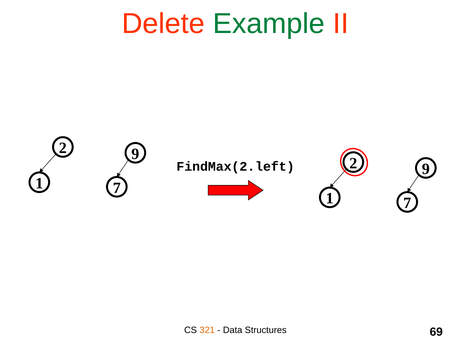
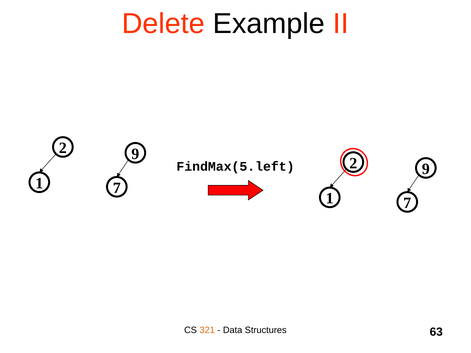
Example colour: green -> black
FindMax(2.left: FindMax(2.left -> FindMax(5.left
69: 69 -> 63
